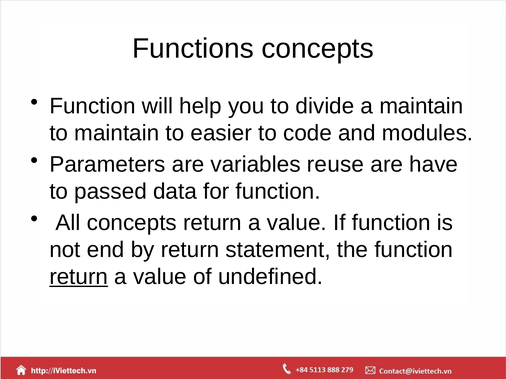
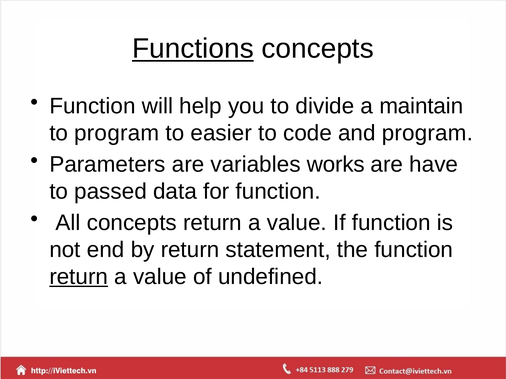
Functions underline: none -> present
to maintain: maintain -> program
and modules: modules -> program
reuse: reuse -> works
